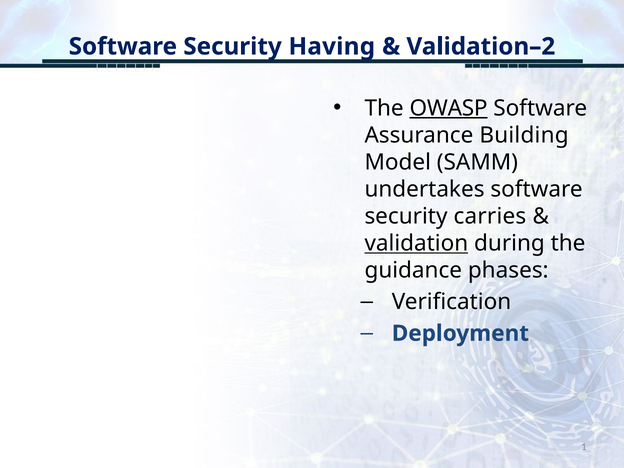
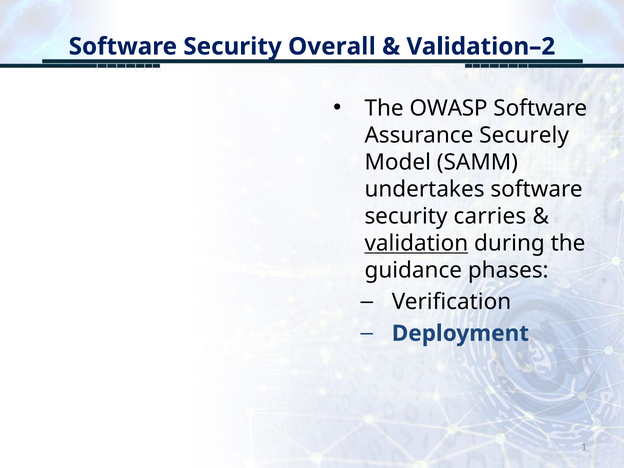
Having: Having -> Overall
OWASP underline: present -> none
Building: Building -> Securely
